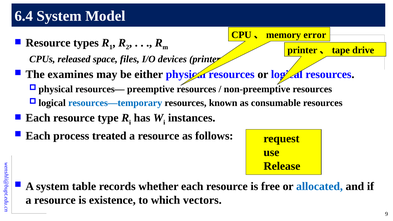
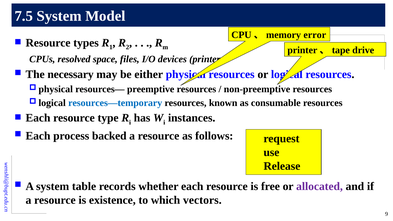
6.4: 6.4 -> 7.5
released: released -> resolved
examines: examines -> necessary
treated: treated -> backed
allocated colour: blue -> purple
